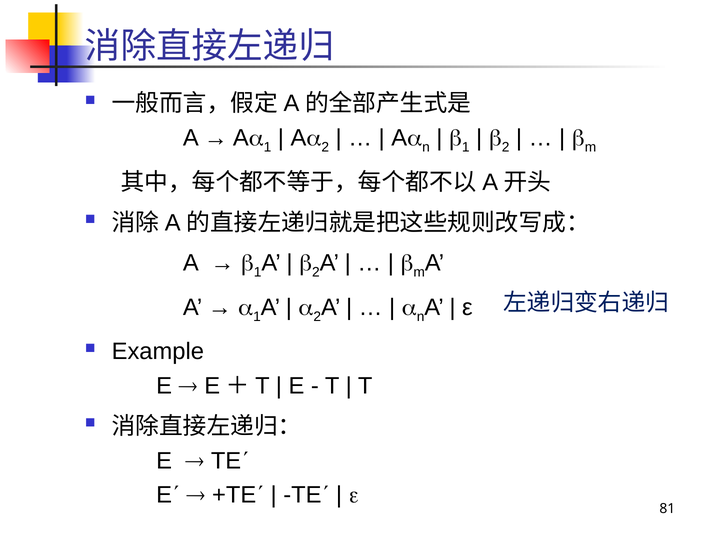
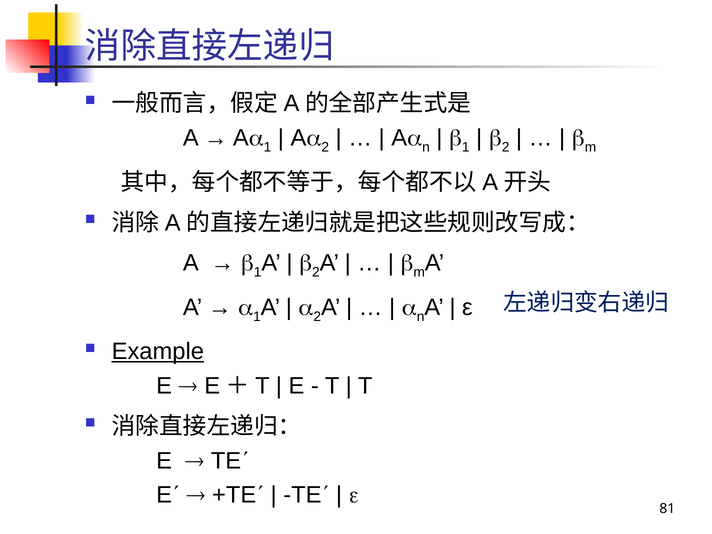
Example underline: none -> present
